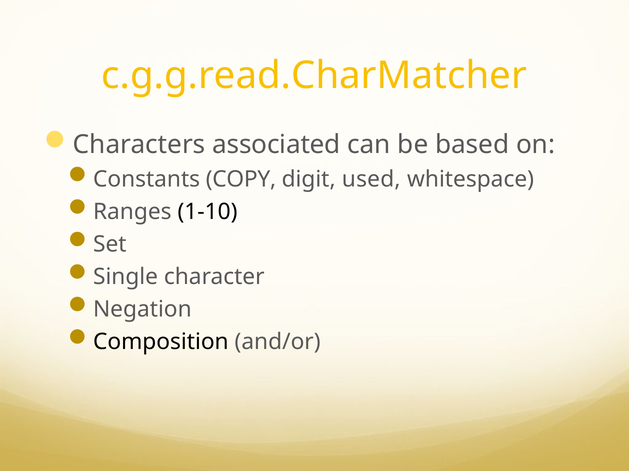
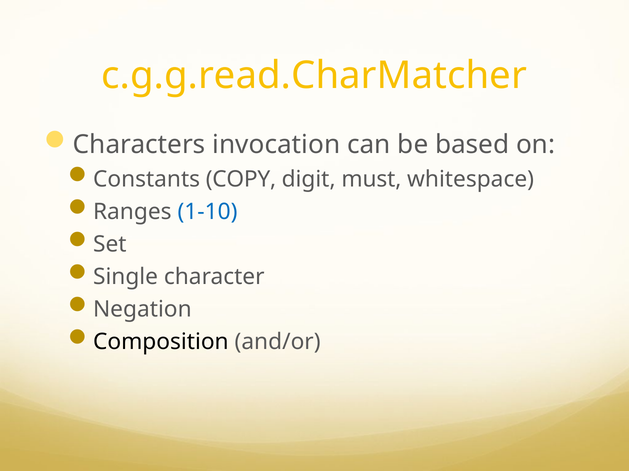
associated: associated -> invocation
used: used -> must
1-10 colour: black -> blue
